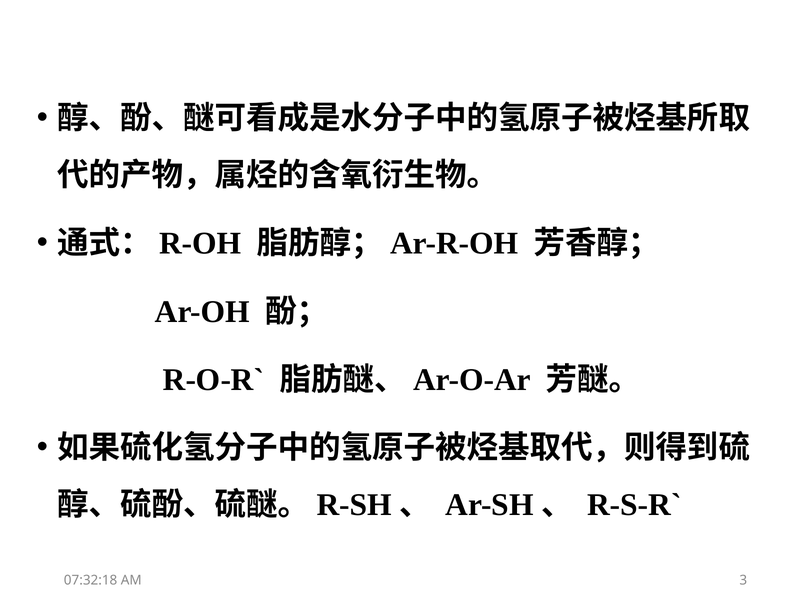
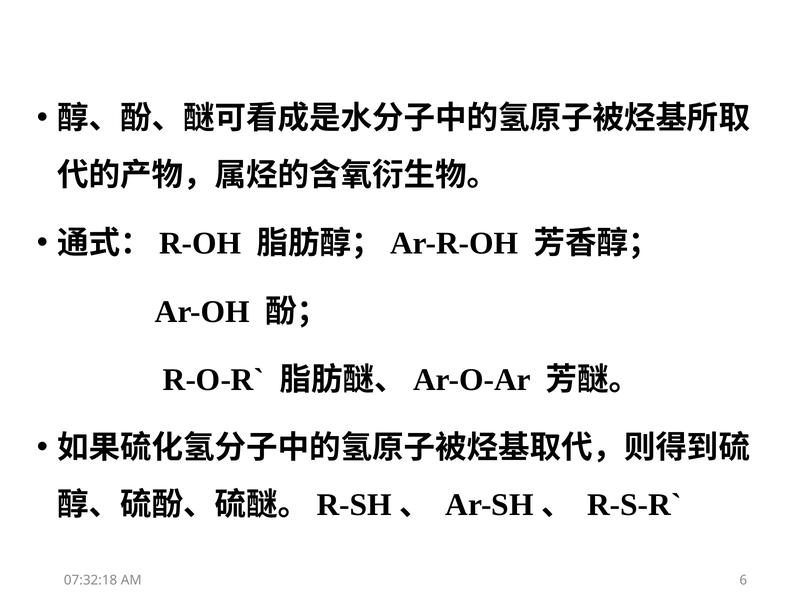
3: 3 -> 6
